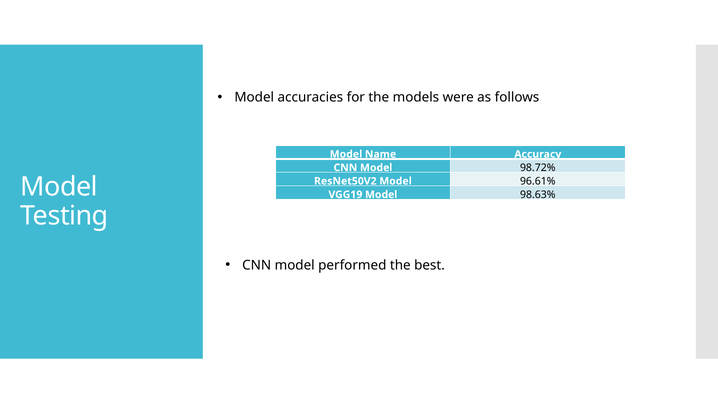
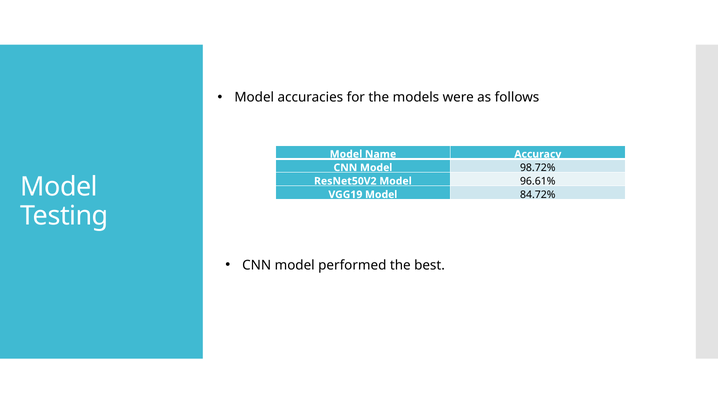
98.63%: 98.63% -> 84.72%
